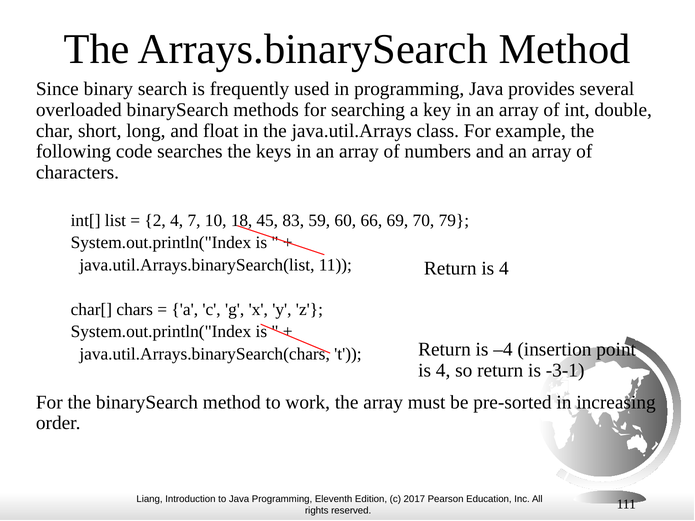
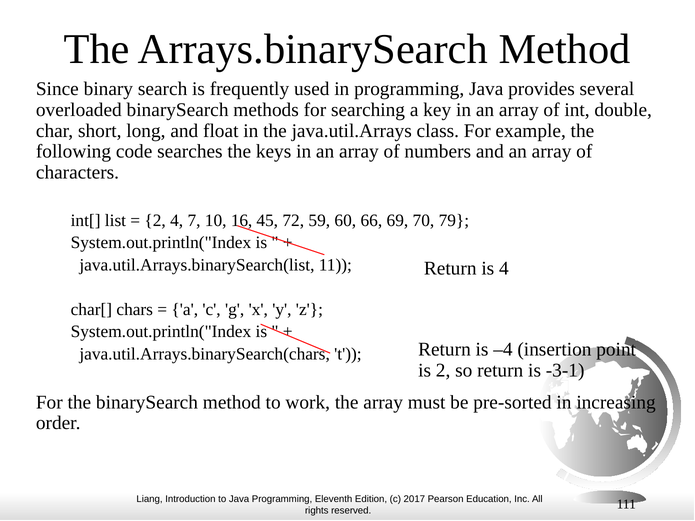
18: 18 -> 16
83: 83 -> 72
4 at (443, 371): 4 -> 2
